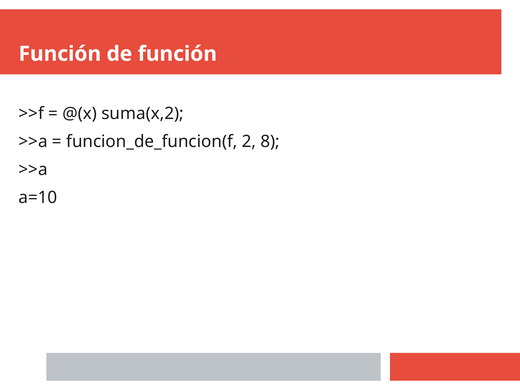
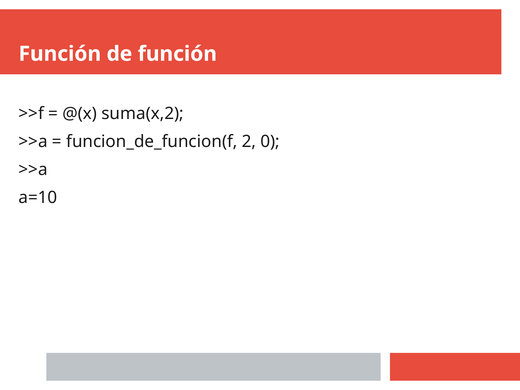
8: 8 -> 0
